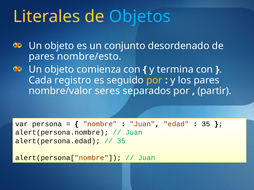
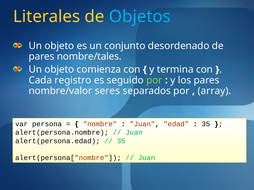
nombre/esto: nombre/esto -> nombre/tales
por at (154, 80) colour: yellow -> light green
partir: partir -> array
